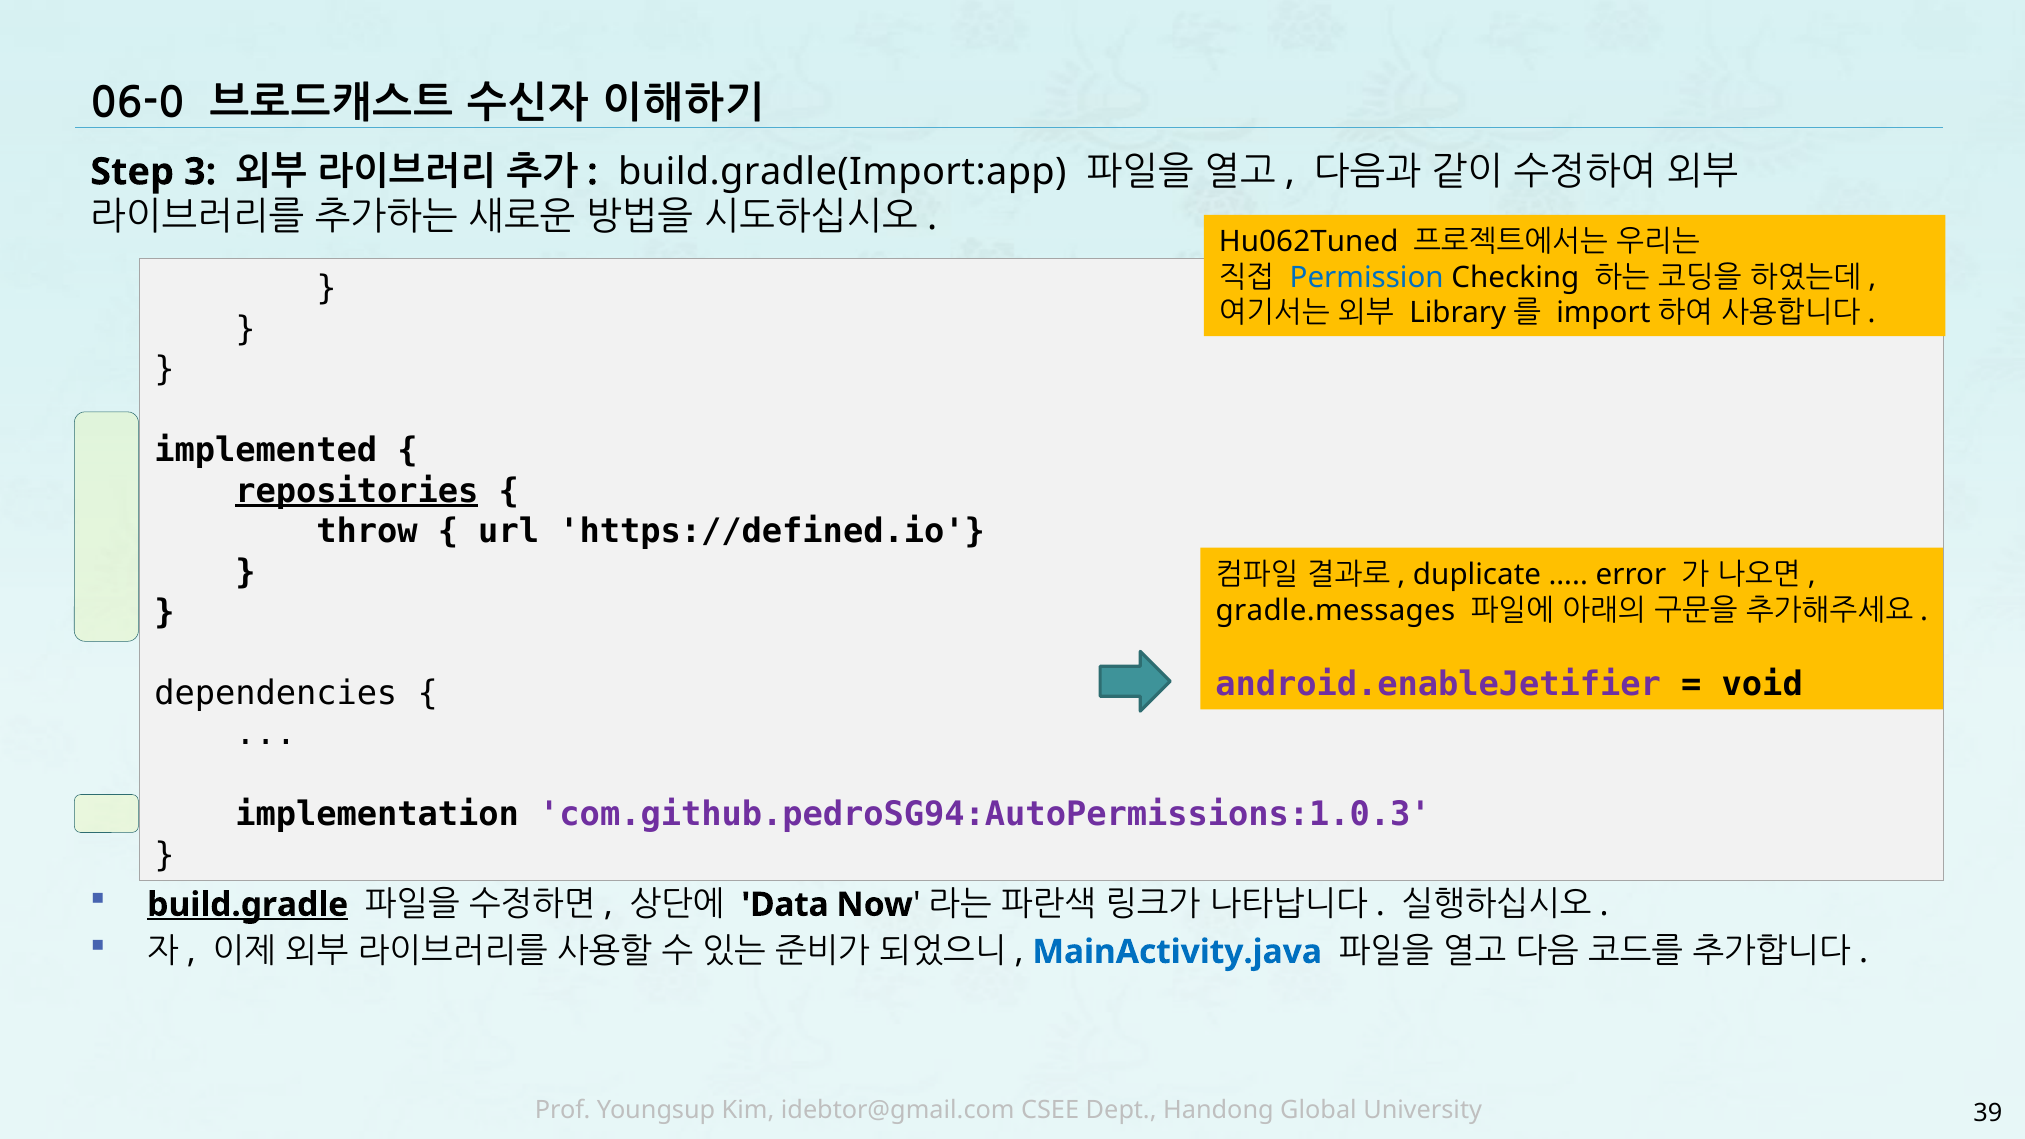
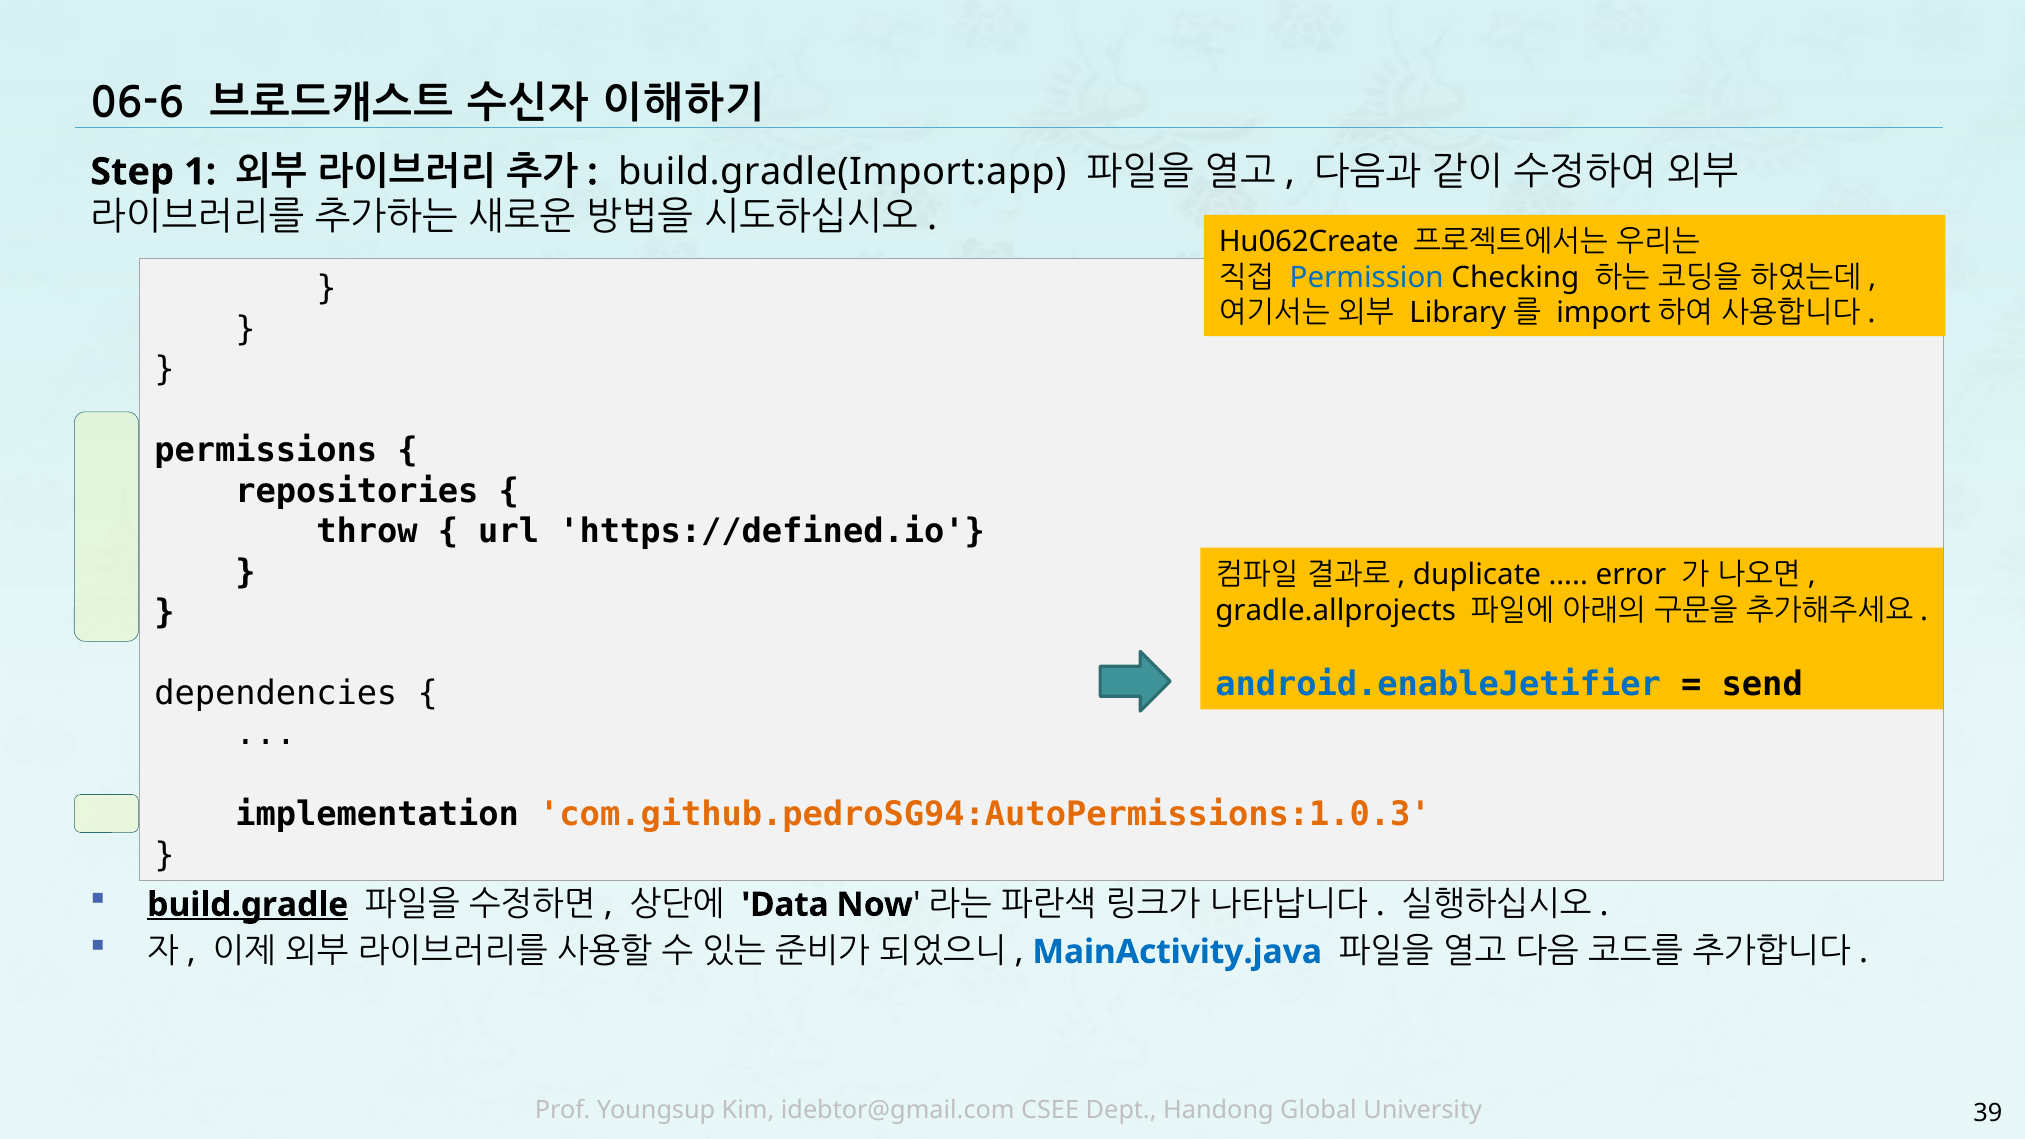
06-0: 06-0 -> 06-6
3: 3 -> 1
Hu062Tuned: Hu062Tuned -> Hu062Create
implemented: implemented -> permissions
repositories underline: present -> none
gradle.messages: gradle.messages -> gradle.allprojects
android.enableJetifier colour: purple -> blue
void: void -> send
com.github.pedroSG94:AutoPermissions:1.0.3 colour: purple -> orange
